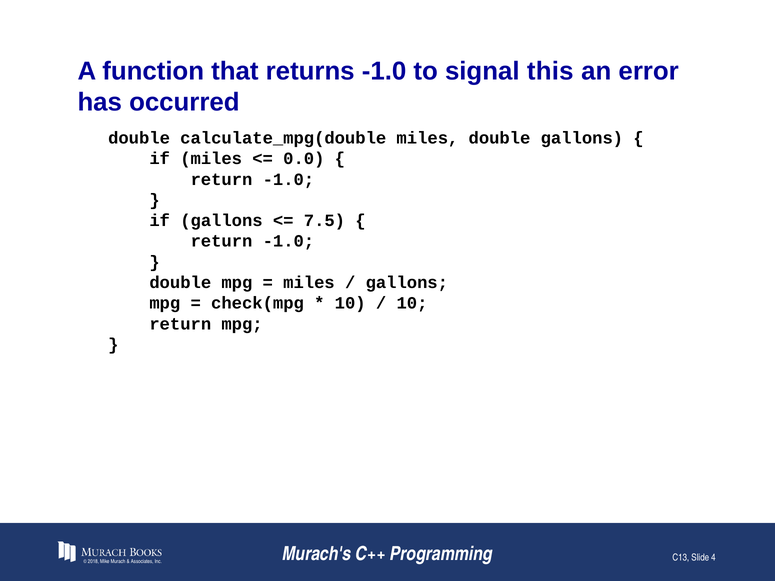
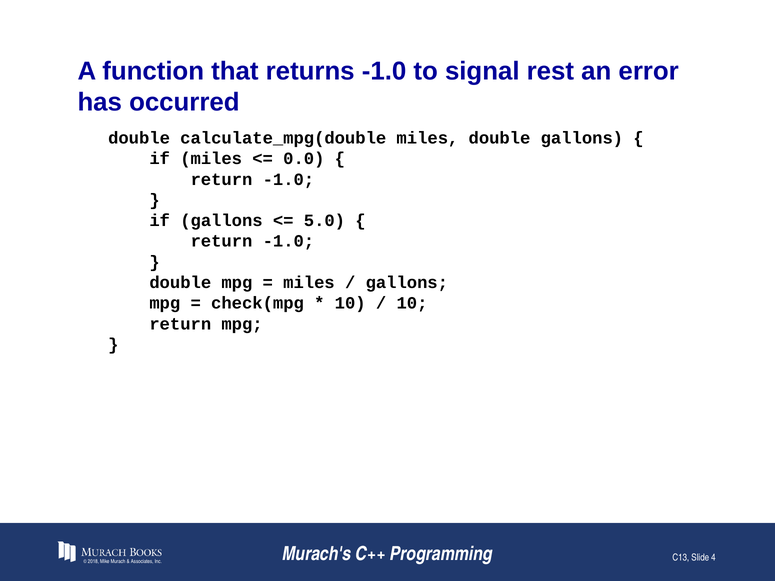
this: this -> rest
7.5: 7.5 -> 5.0
